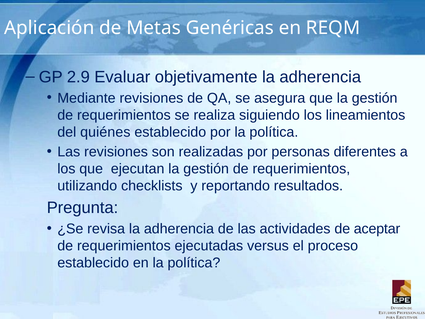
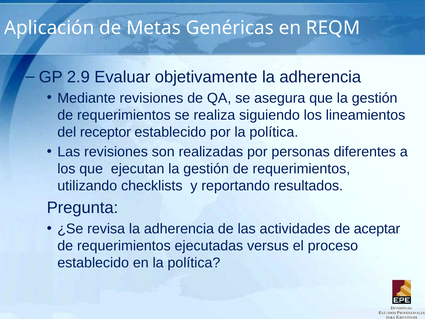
quiénes: quiénes -> receptor
